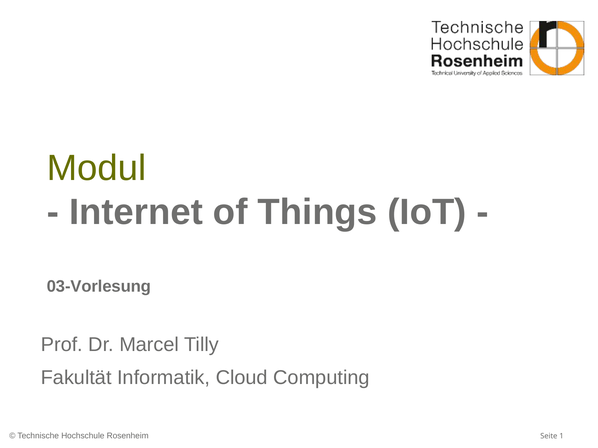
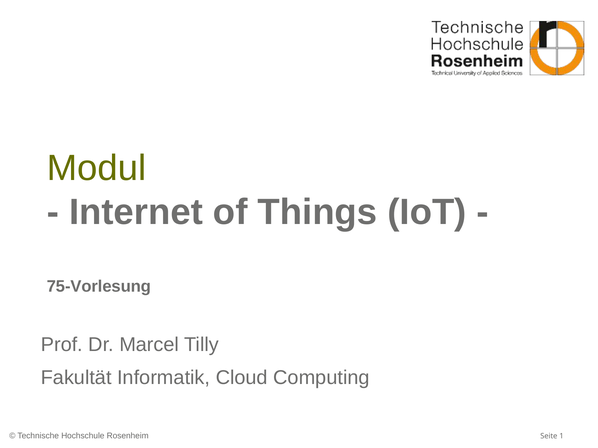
03-Vorlesung: 03-Vorlesung -> 75-Vorlesung
